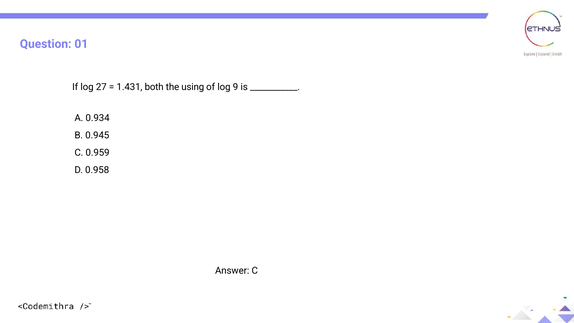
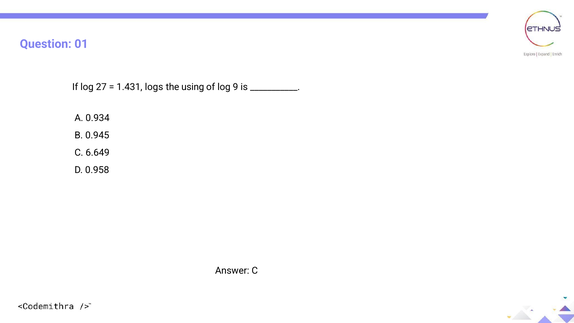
both: both -> logs
0.959: 0.959 -> 6.649
